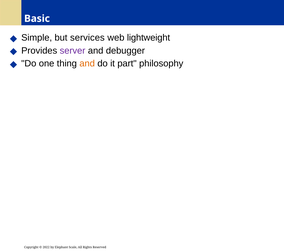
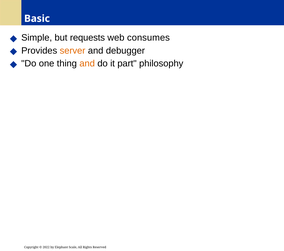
services: services -> requests
lightweight: lightweight -> consumes
server colour: purple -> orange
